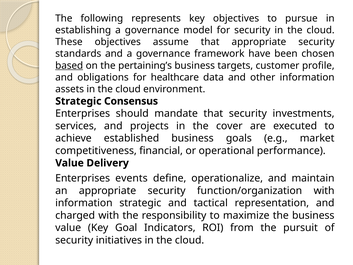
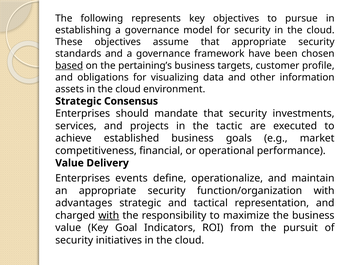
healthcare: healthcare -> visualizing
cover: cover -> tactic
information at (84, 203): information -> advantages
with at (109, 215) underline: none -> present
